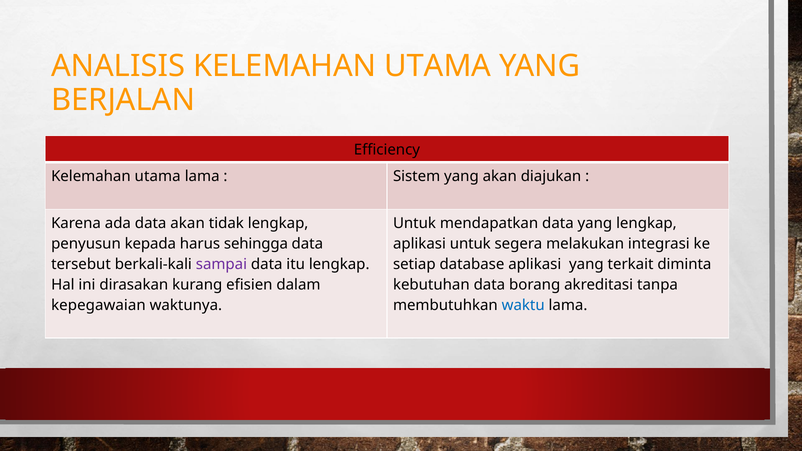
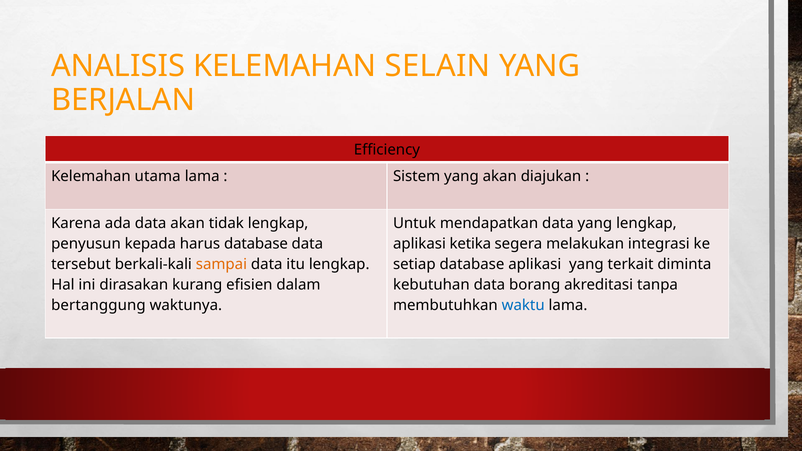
ANALISIS KELEMAHAN UTAMA: UTAMA -> SELAIN
harus sehingga: sehingga -> database
aplikasi untuk: untuk -> ketika
sampai colour: purple -> orange
kepegawaian: kepegawaian -> bertanggung
